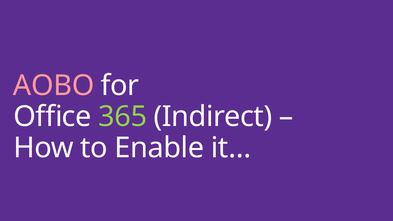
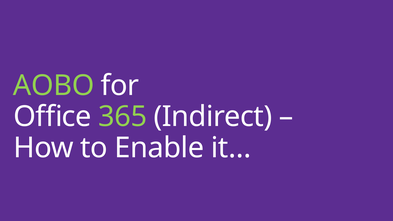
AOBO colour: pink -> light green
